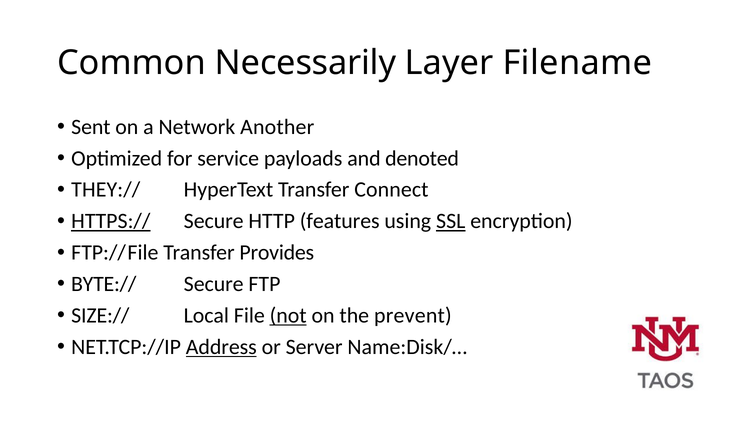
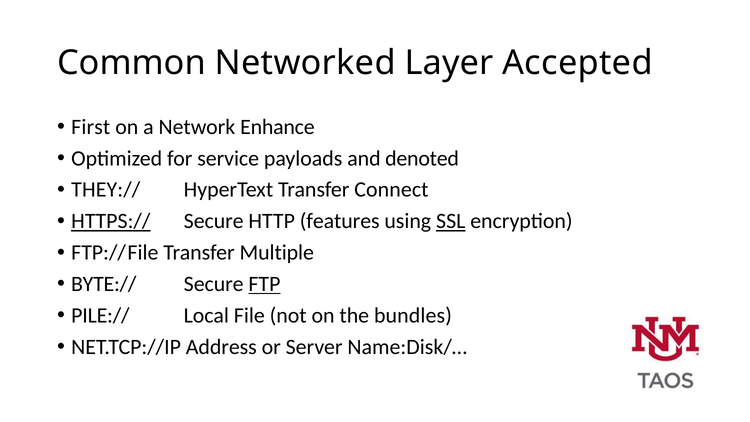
Necessarily: Necessarily -> Networked
Filename: Filename -> Accepted
Sent: Sent -> First
Another: Another -> Enhance
Provides: Provides -> Multiple
FTP underline: none -> present
SIZE://: SIZE:// -> PILE://
not underline: present -> none
prevent: prevent -> bundles
Address underline: present -> none
